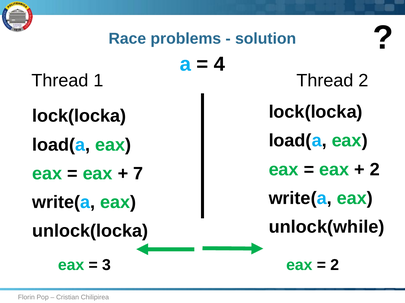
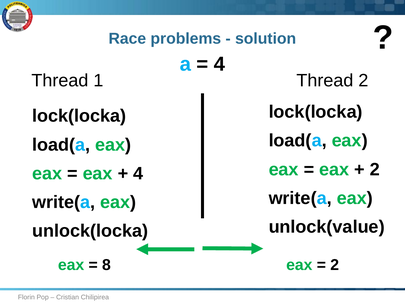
7 at (138, 174): 7 -> 4
unlock(while: unlock(while -> unlock(value
3: 3 -> 8
